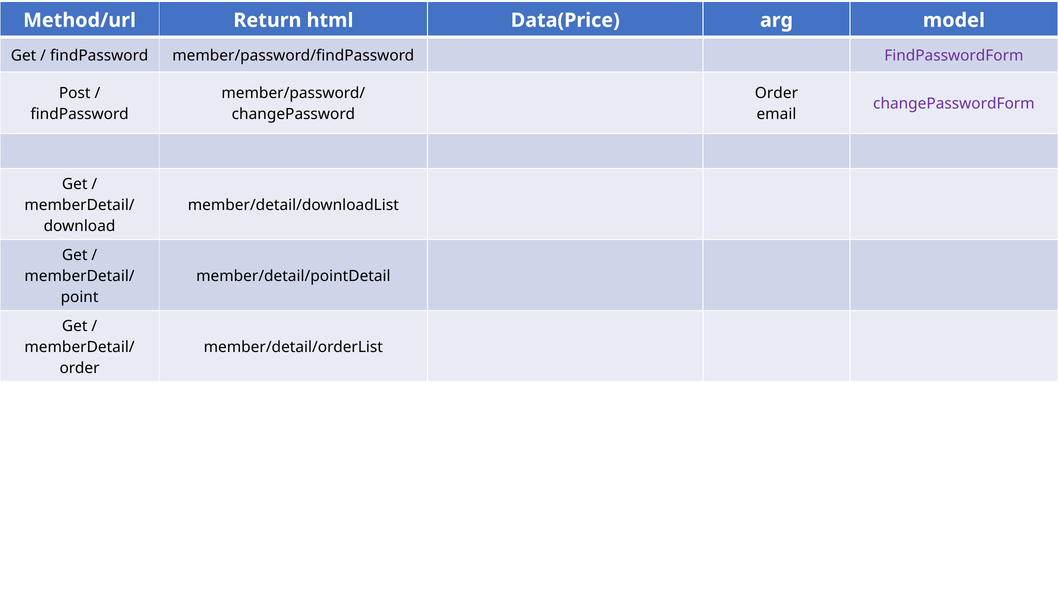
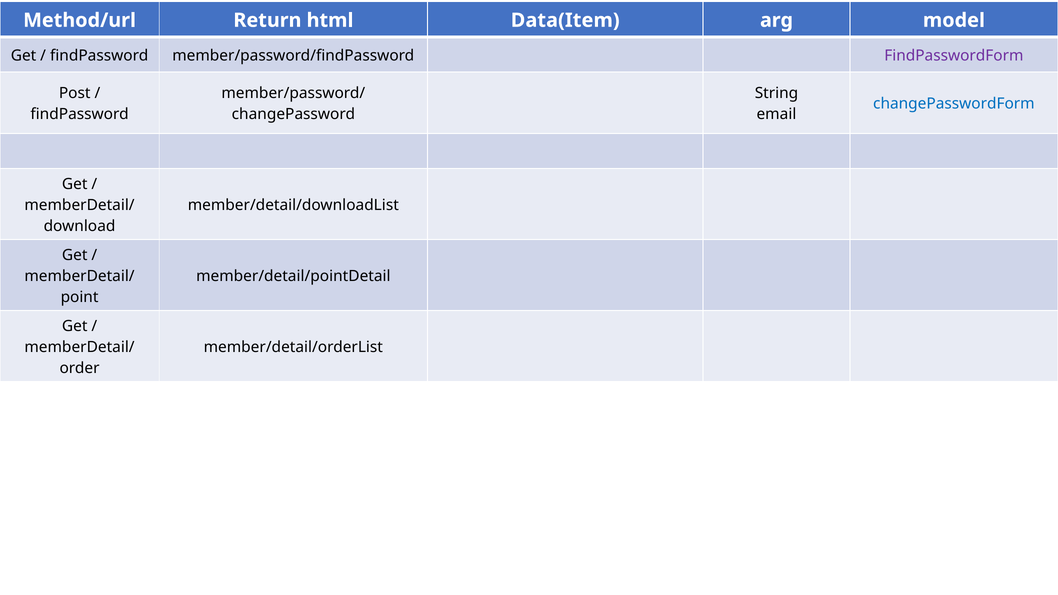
Data(Price: Data(Price -> Data(Item
Order at (776, 93): Order -> String
changePasswordForm colour: purple -> blue
